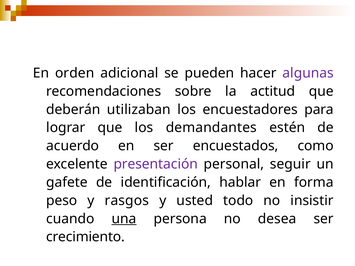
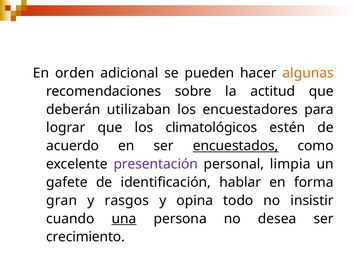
algunas colour: purple -> orange
demandantes: demandantes -> climatológicos
encuestados underline: none -> present
seguir: seguir -> limpia
peso: peso -> gran
usted: usted -> opina
